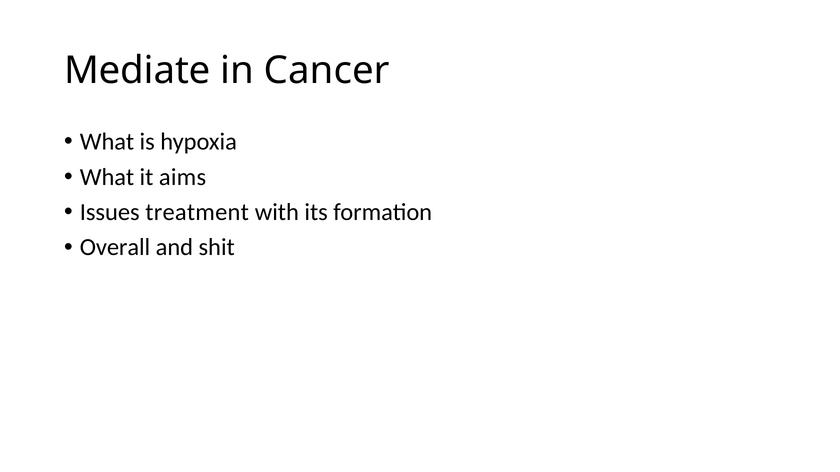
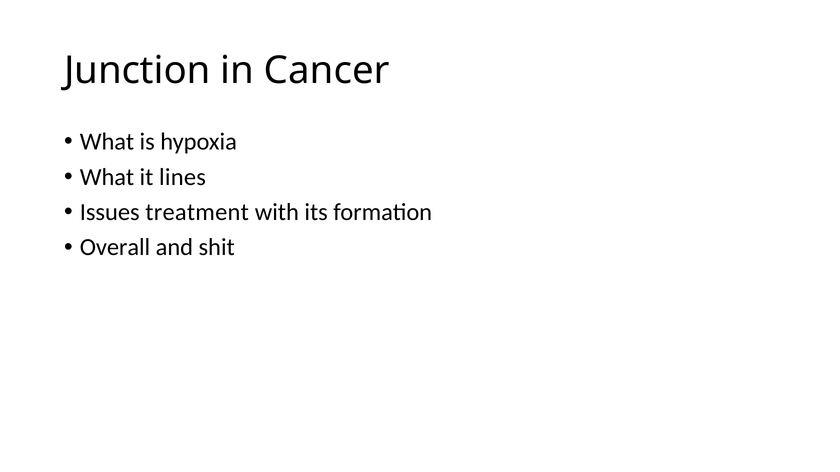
Mediate: Mediate -> Junction
aims: aims -> lines
